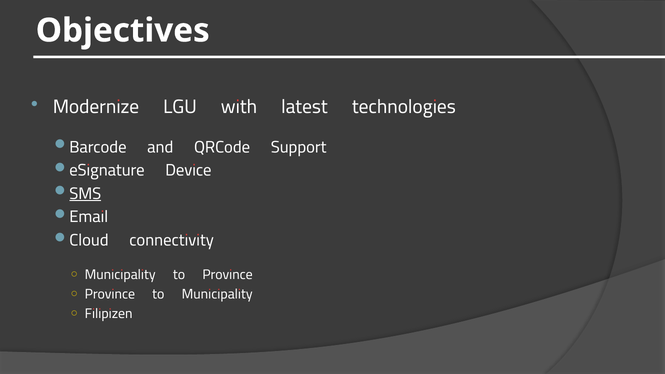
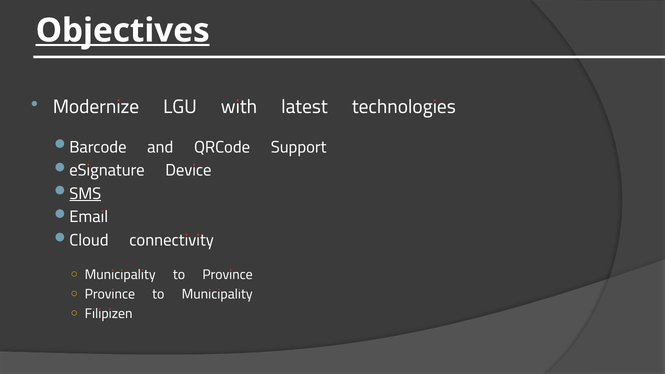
Objectives underline: none -> present
